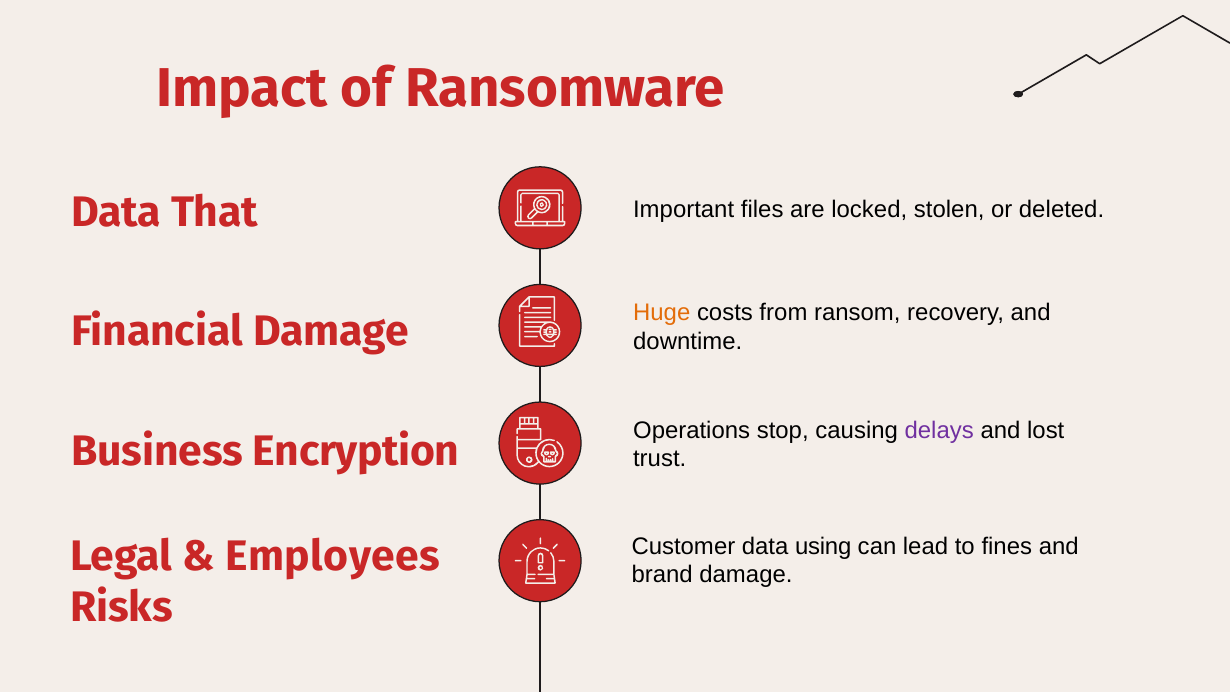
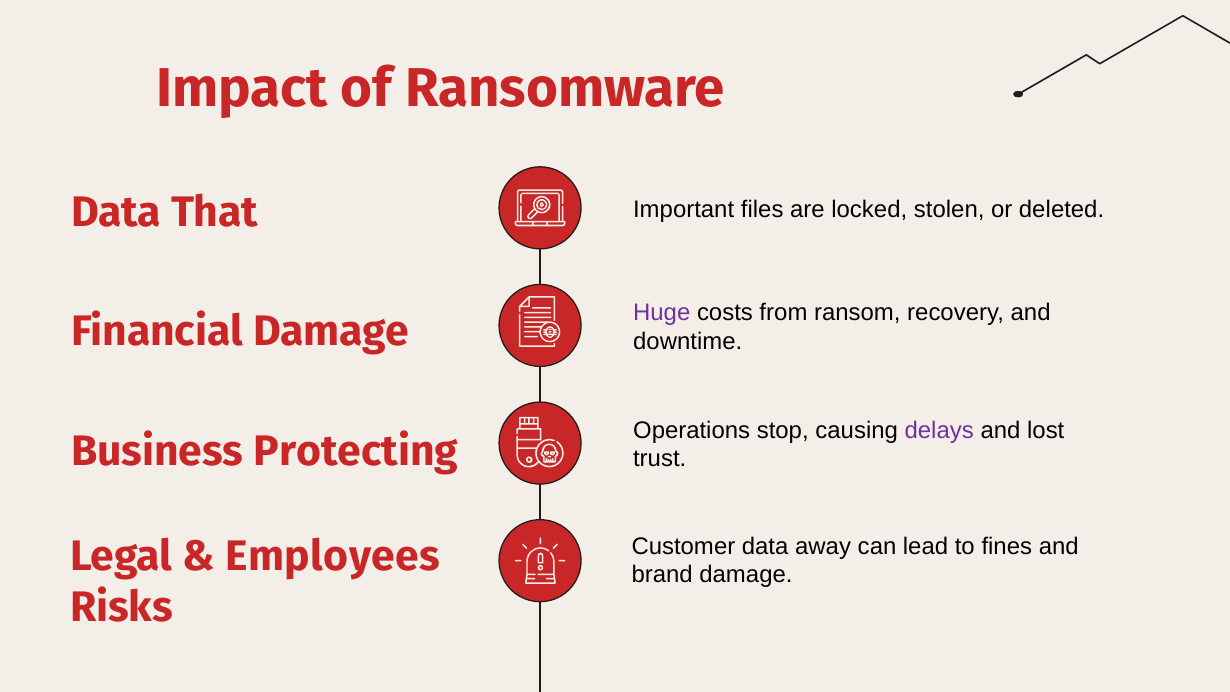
Huge colour: orange -> purple
Encryption: Encryption -> Protecting
using: using -> away
